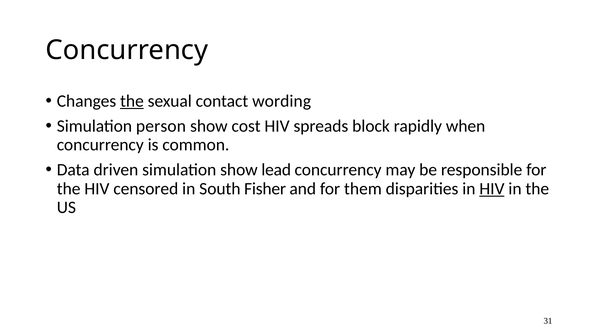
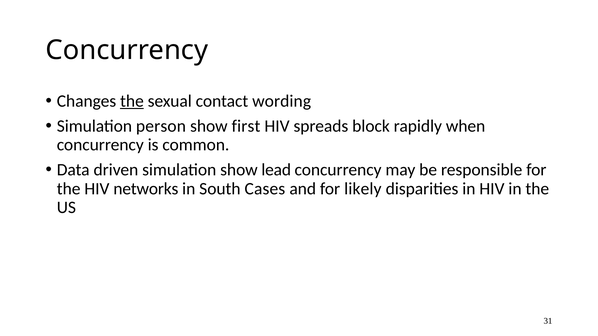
cost: cost -> first
censored: censored -> networks
Fisher: Fisher -> Cases
them: them -> likely
HIV at (492, 189) underline: present -> none
